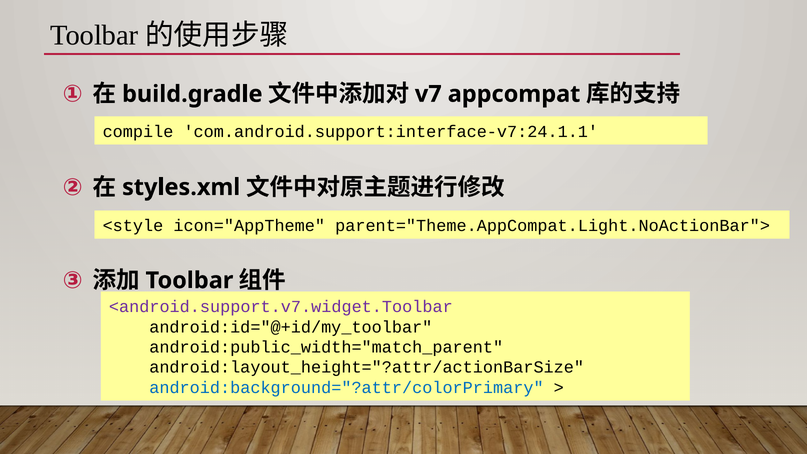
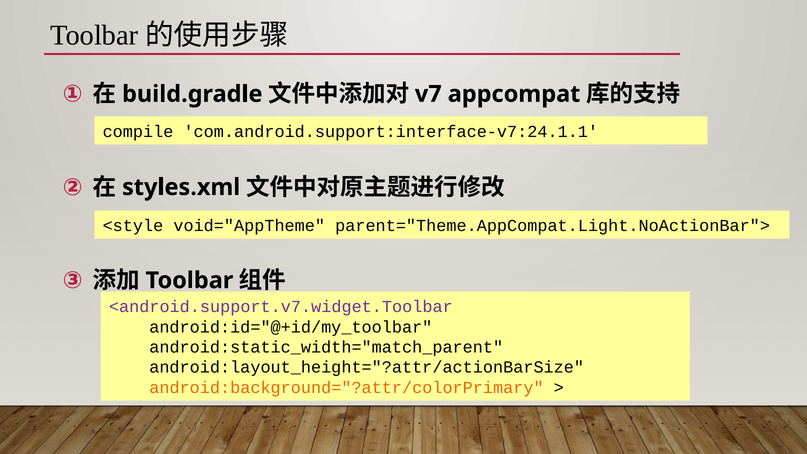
icon="AppTheme: icon="AppTheme -> void="AppTheme
android:public_width="match_parent: android:public_width="match_parent -> android:static_width="match_parent
android:background="?attr/colorPrimary colour: blue -> orange
